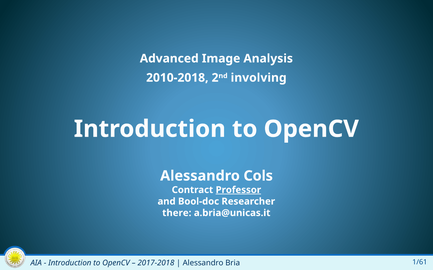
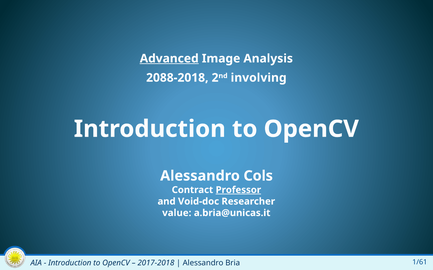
Advanced underline: none -> present
2010-2018: 2010-2018 -> 2088-2018
Bool-doc: Bool-doc -> Void-doc
there: there -> value
